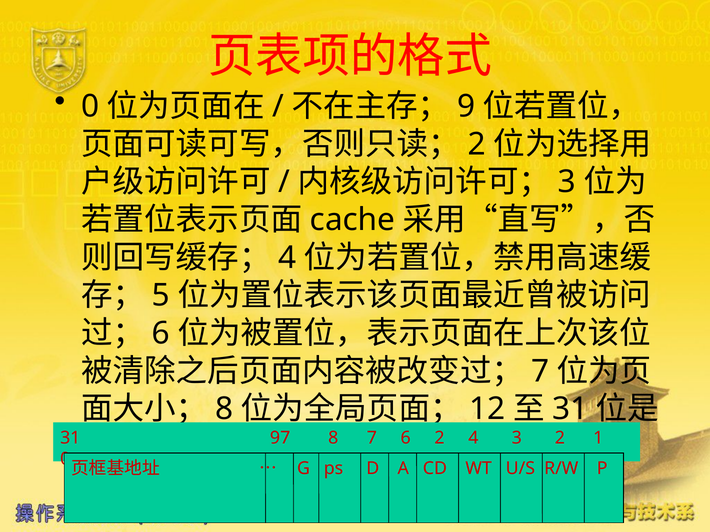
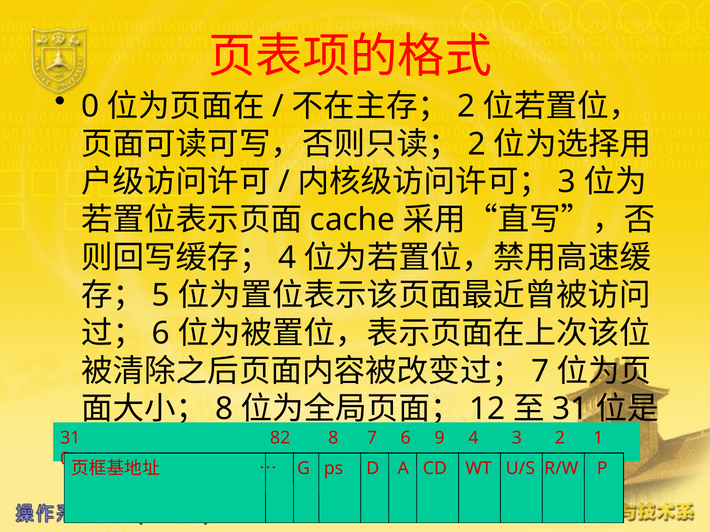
9 at (466, 106): 9 -> 2
97: 97 -> 82
6 2: 2 -> 9
